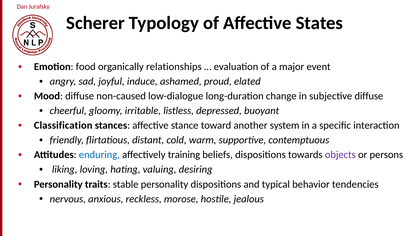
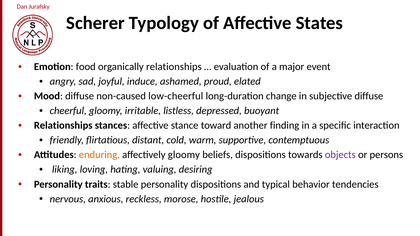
low-dialogue: low-dialogue -> low-cheerful
Classification at (63, 126): Classification -> Relationships
system: system -> finding
enduring colour: blue -> orange
affectively training: training -> gloomy
